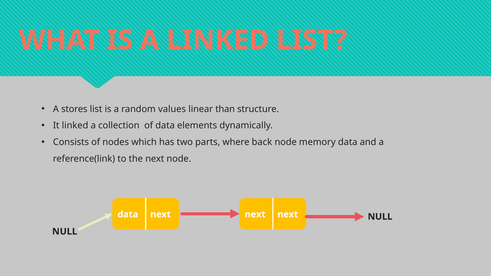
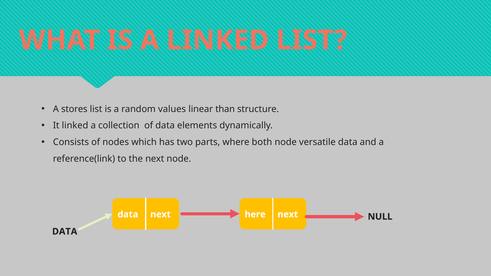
back: back -> both
memory: memory -> versatile
data next next: next -> here
NULL at (65, 232): NULL -> DATA
